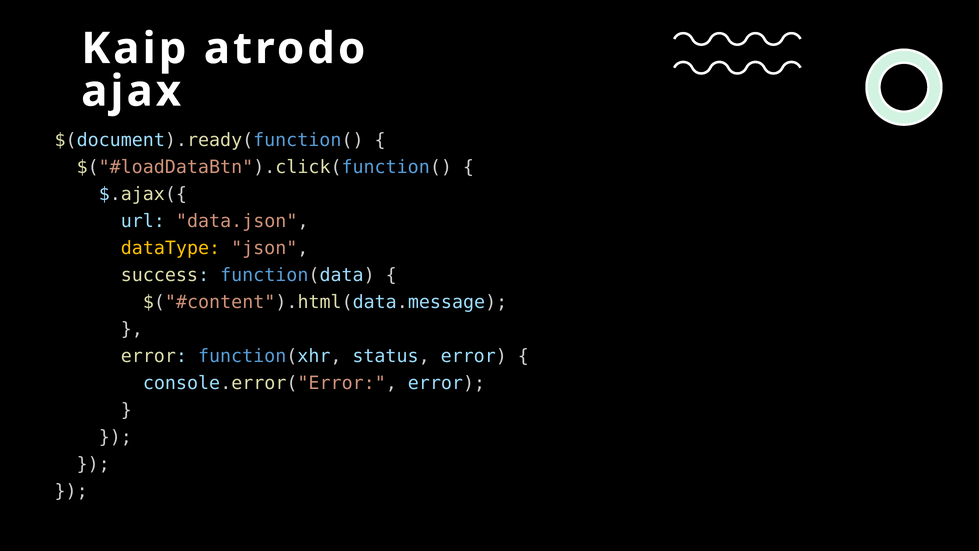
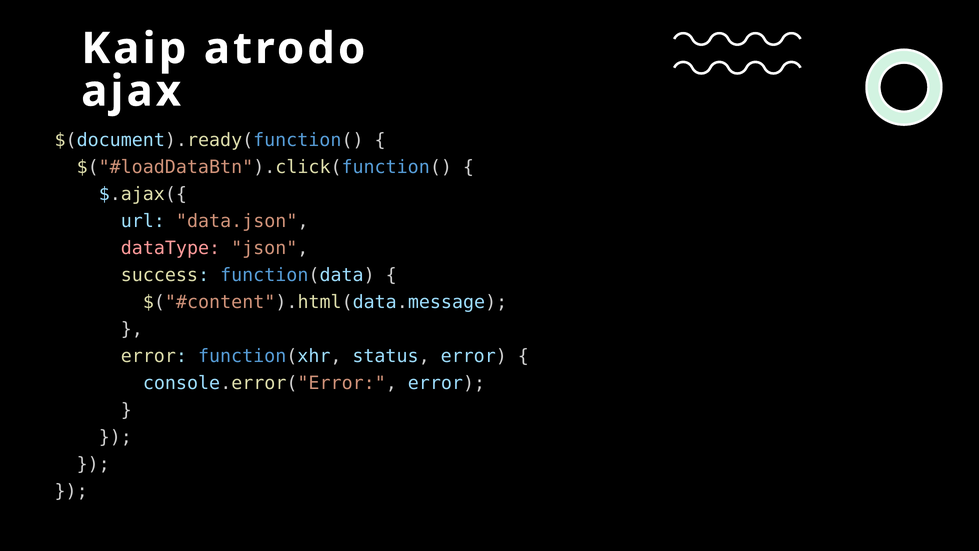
dataType colour: yellow -> pink
